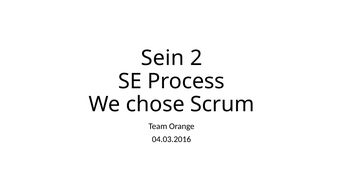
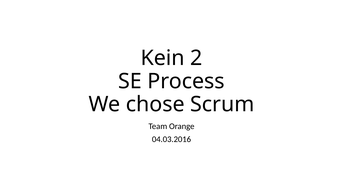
Sein: Sein -> Kein
